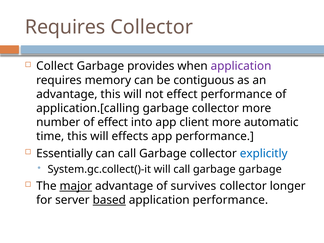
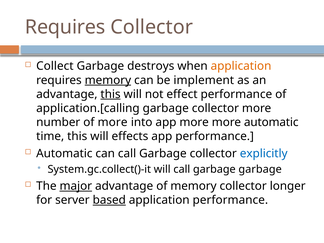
provides: provides -> destroys
application at (241, 66) colour: purple -> orange
memory at (108, 80) underline: none -> present
contiguous: contiguous -> implement
this at (111, 94) underline: none -> present
of effect: effect -> more
app client: client -> more
Essentially at (64, 153): Essentially -> Automatic
of survives: survives -> memory
